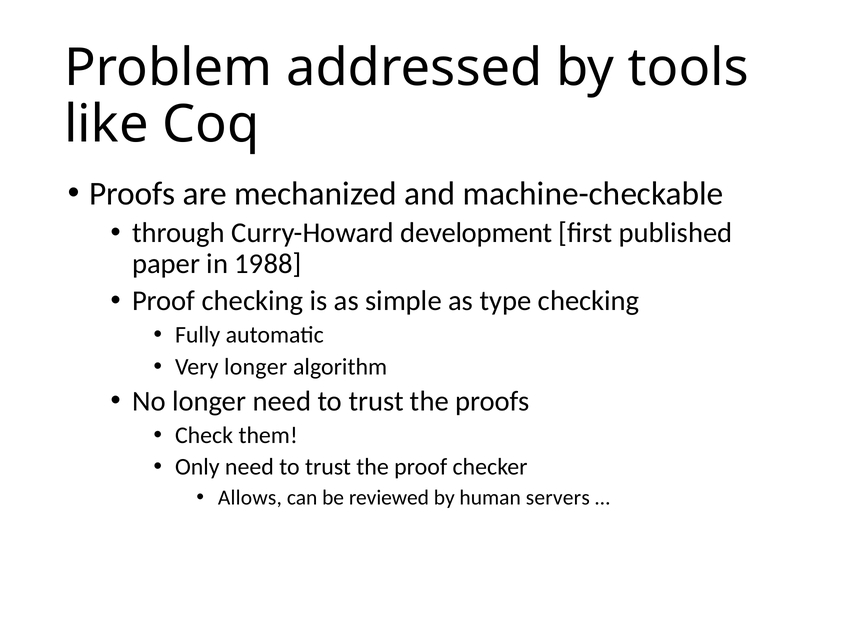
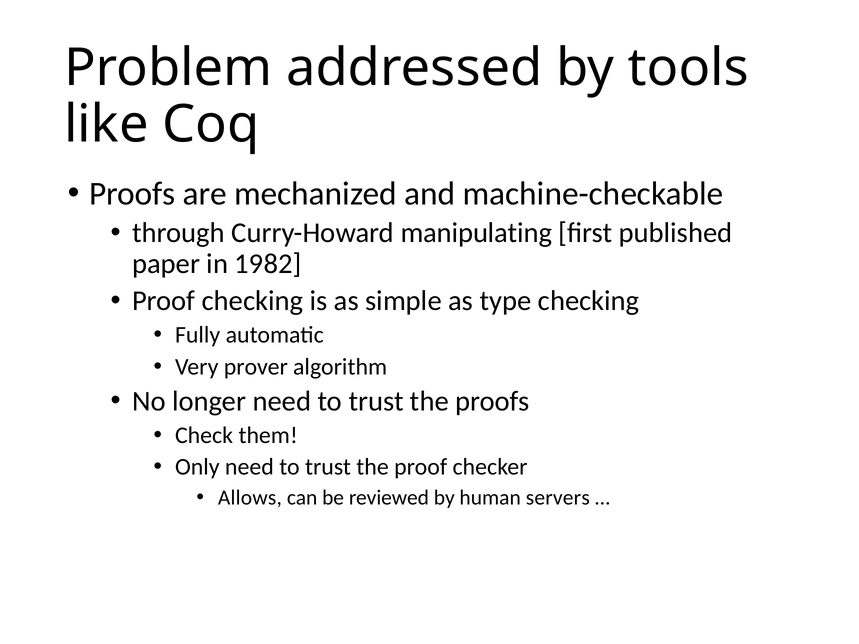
development: development -> manipulating
1988: 1988 -> 1982
Very longer: longer -> prover
